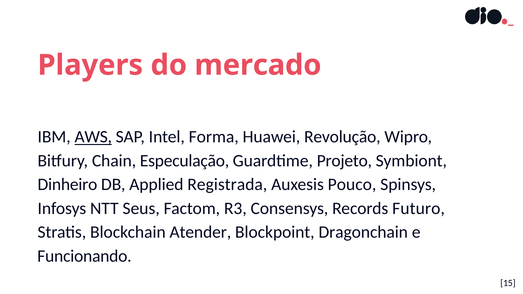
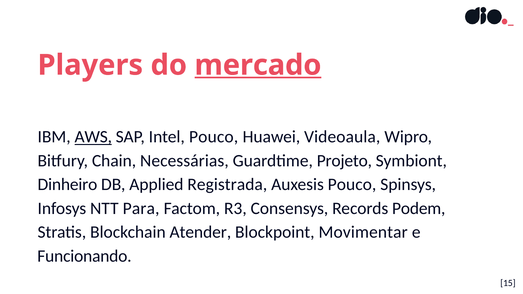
mercado underline: none -> present
Intel Forma: Forma -> Pouco
Revolução: Revolução -> Videoaula
Especulação: Especulação -> Necessárias
Seus: Seus -> Para
Futuro: Futuro -> Podem
Dragonchain: Dragonchain -> Movimentar
